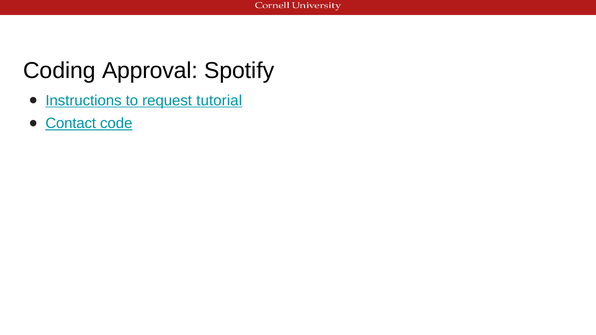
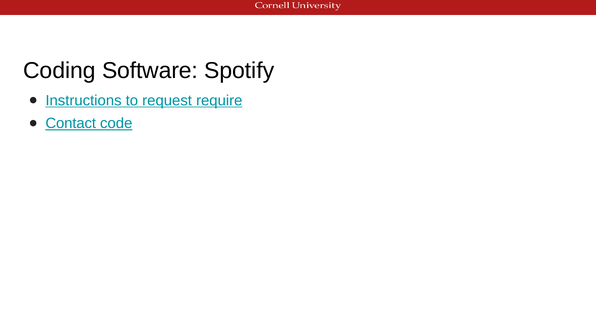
Approval: Approval -> Software
tutorial: tutorial -> require
